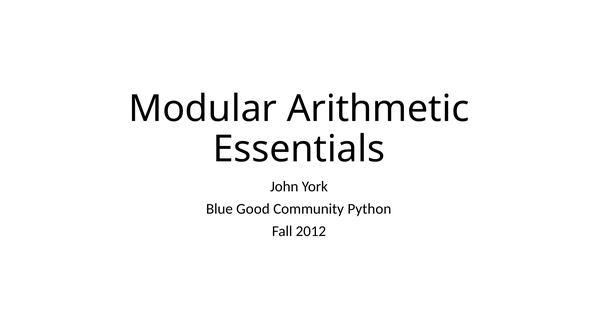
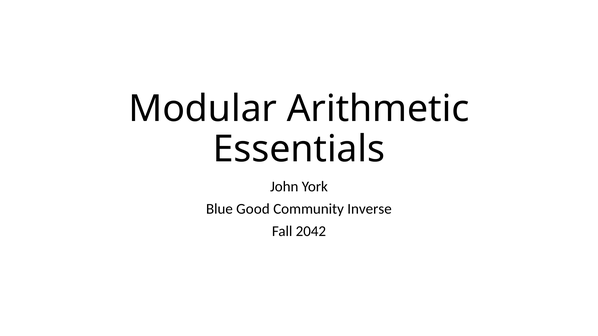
Python: Python -> Inverse
2012: 2012 -> 2042
